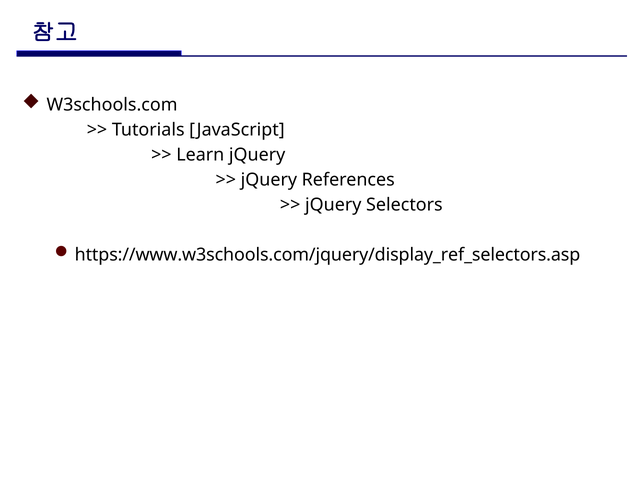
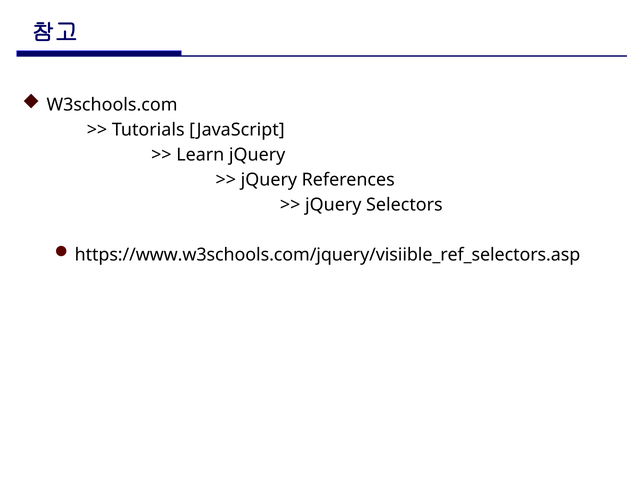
https://www.w3schools.com/jquery/display_ref_selectors.asp: https://www.w3schools.com/jquery/display_ref_selectors.asp -> https://www.w3schools.com/jquery/visiible_ref_selectors.asp
